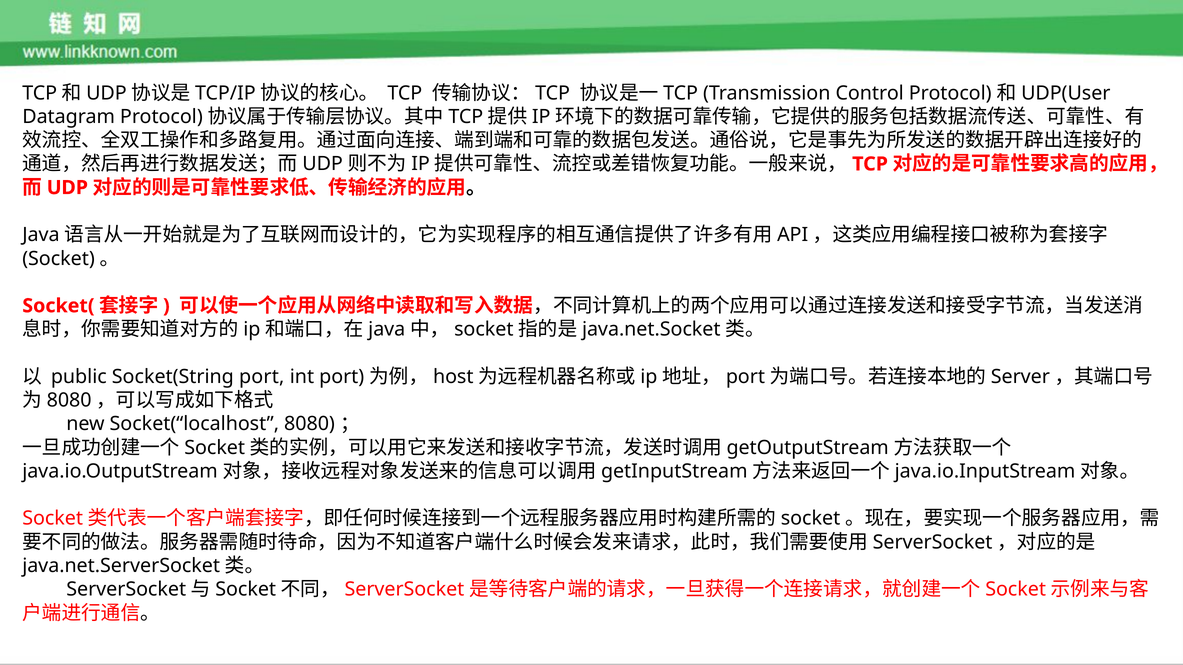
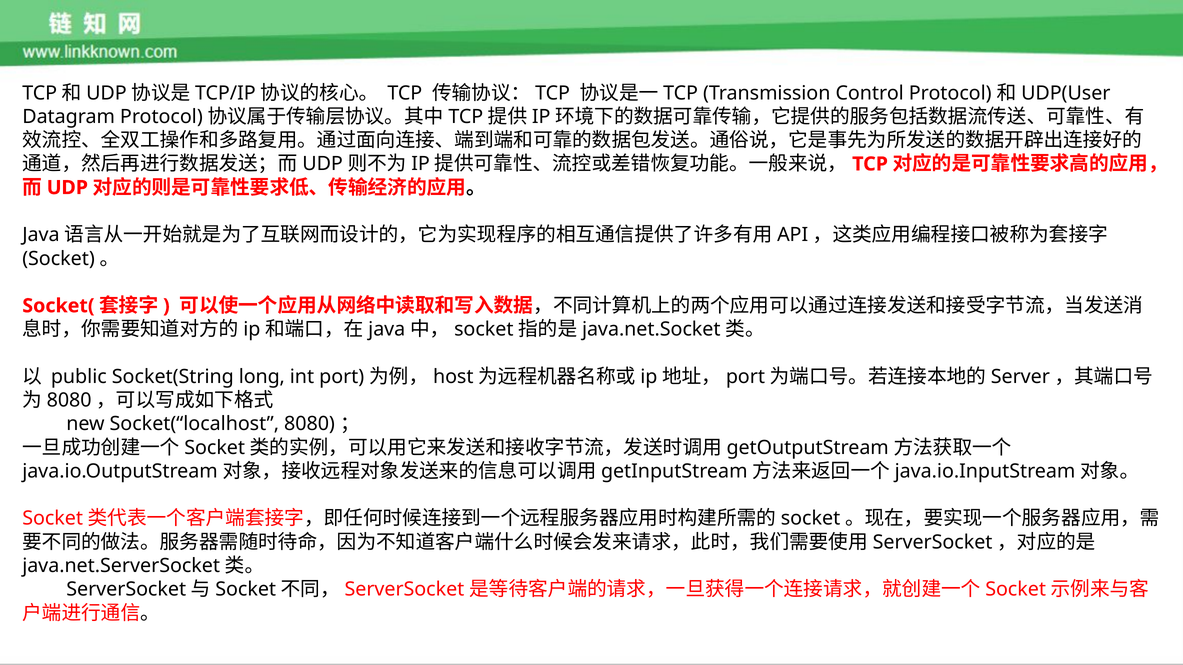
Socket(String port: port -> long
